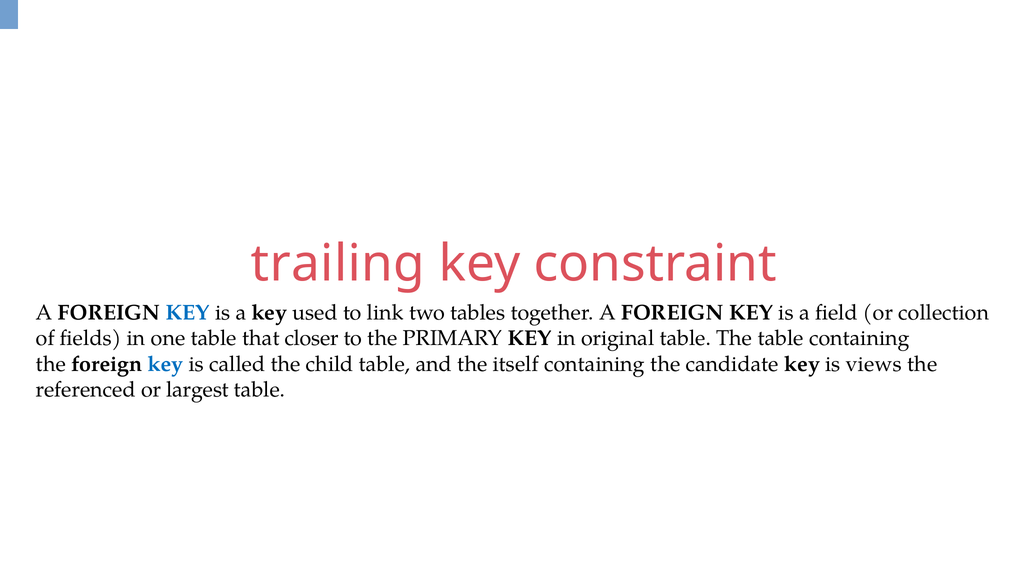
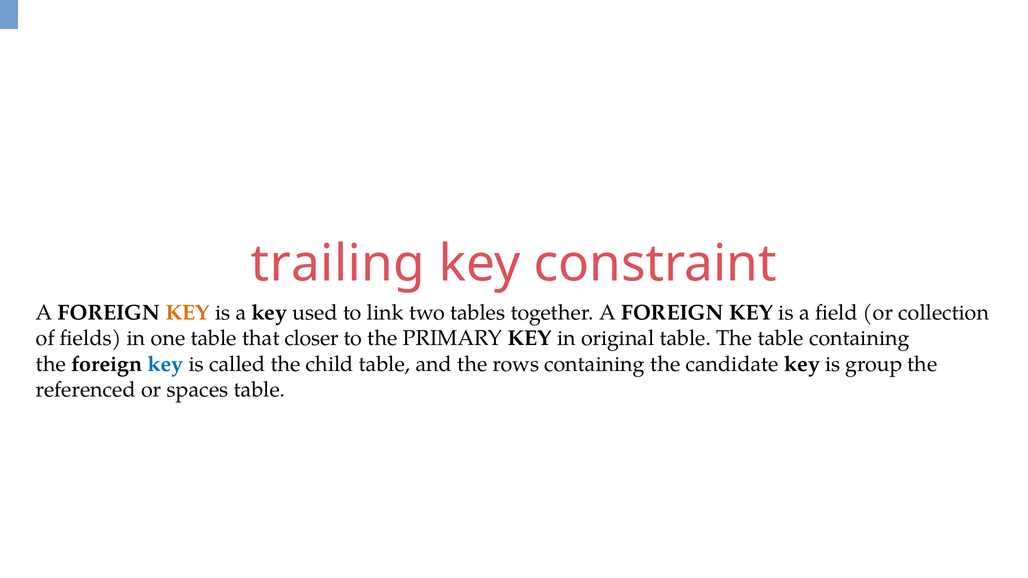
KEY at (188, 313) colour: blue -> orange
itself: itself -> rows
views: views -> group
largest: largest -> spaces
